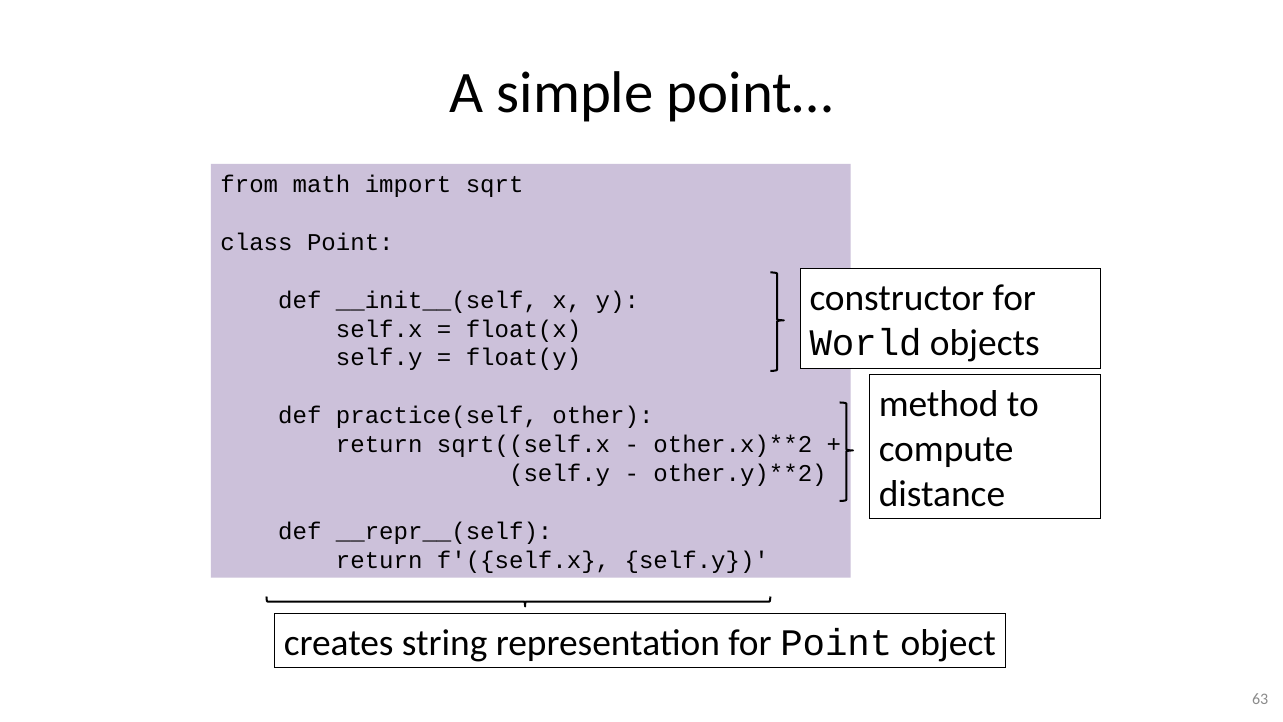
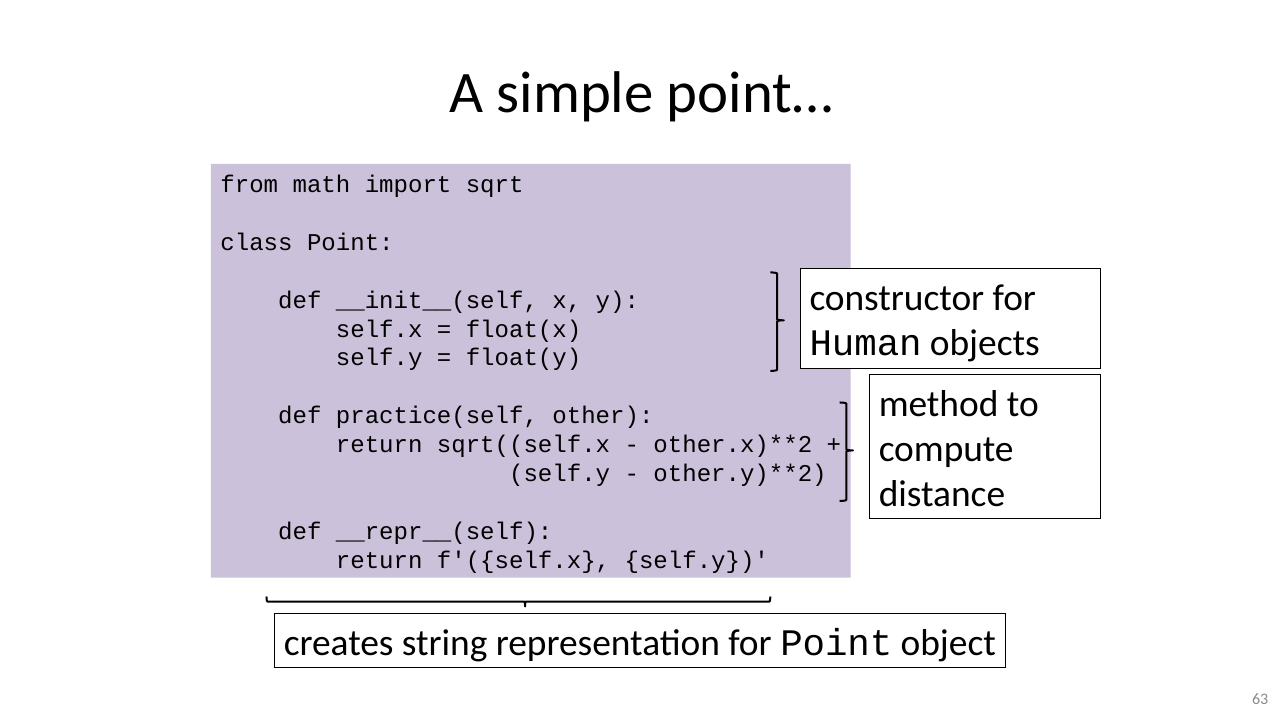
World: World -> Human
